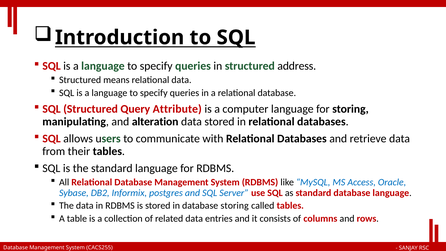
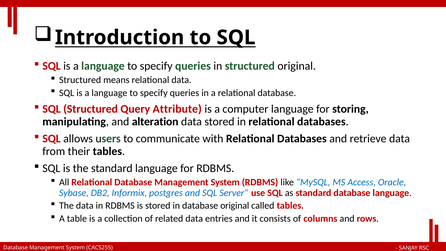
structured address: address -> original
database storing: storing -> original
